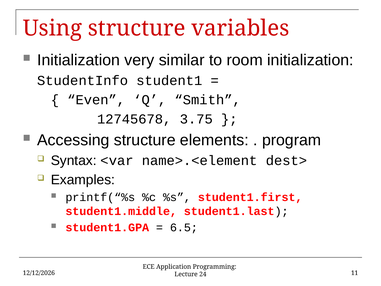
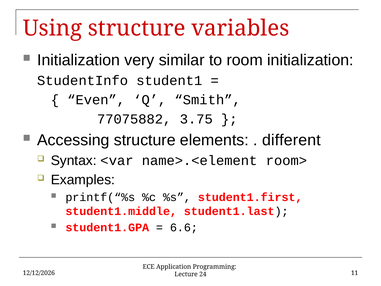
12745678: 12745678 -> 77075882
program: program -> different
dest>: dest> -> room>
6.5: 6.5 -> 6.6
